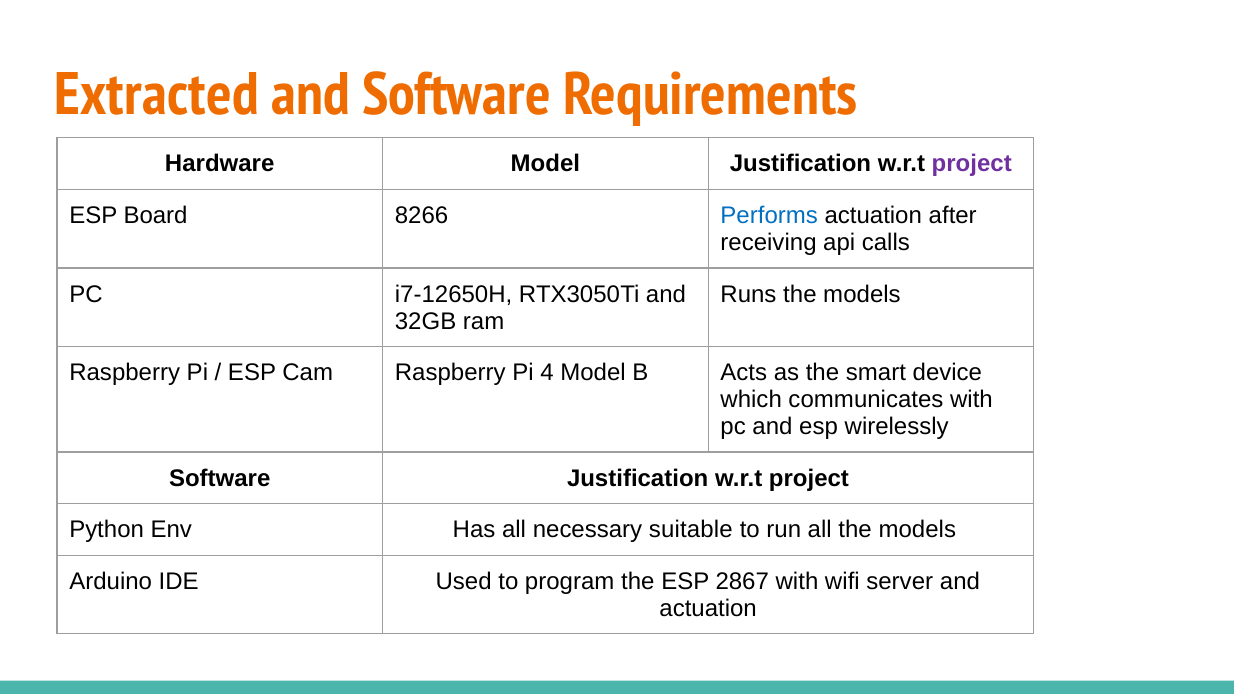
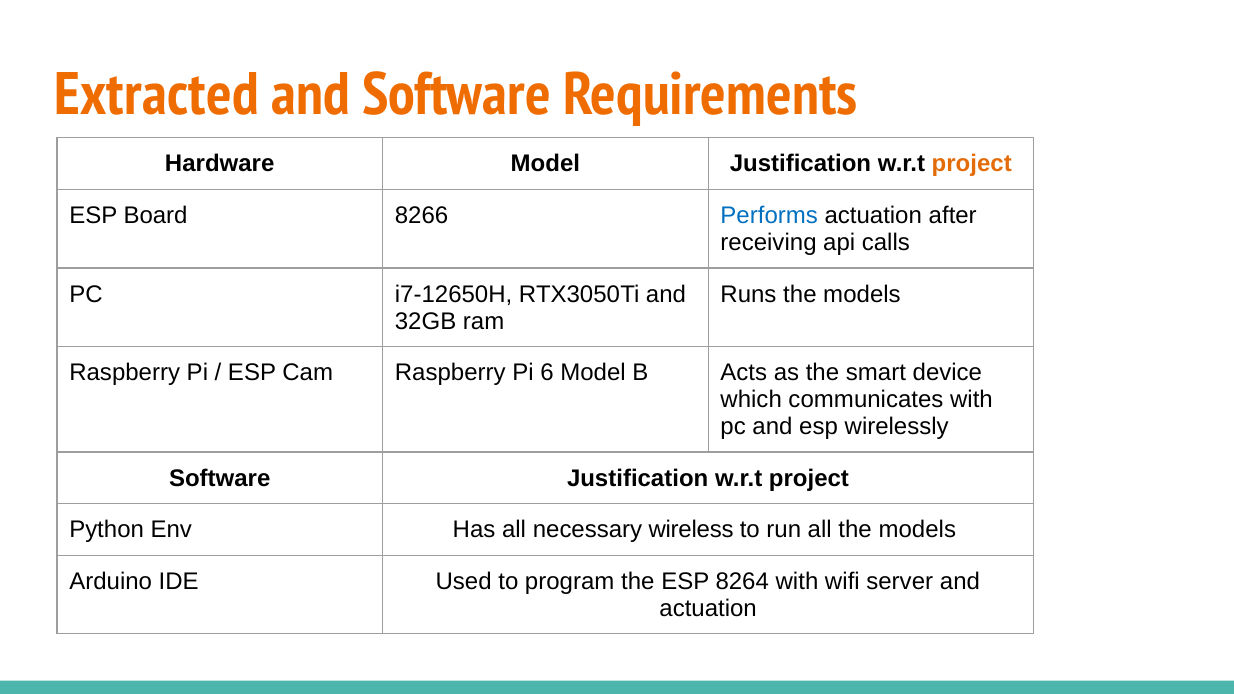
project at (972, 164) colour: purple -> orange
4: 4 -> 6
suitable: suitable -> wireless
2867: 2867 -> 8264
